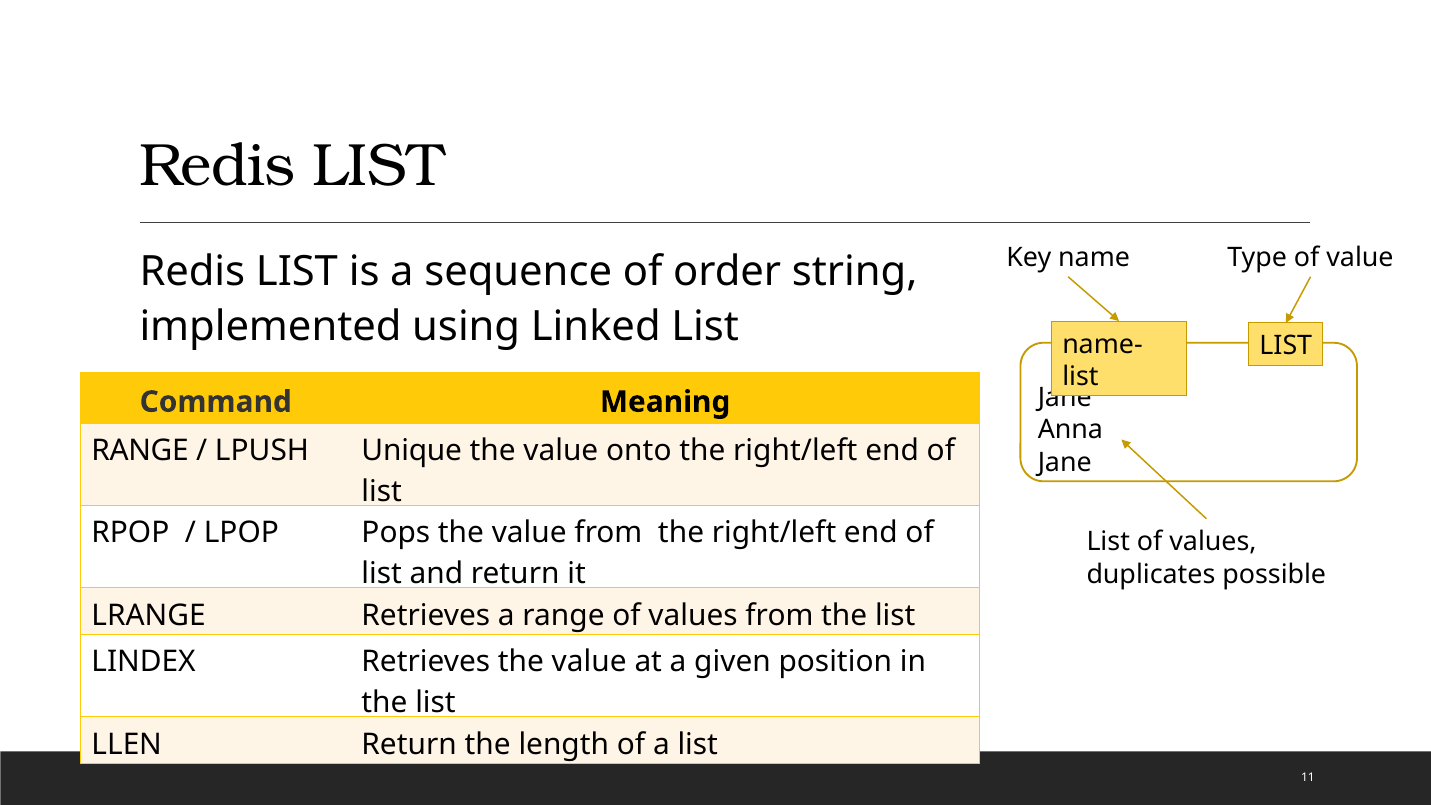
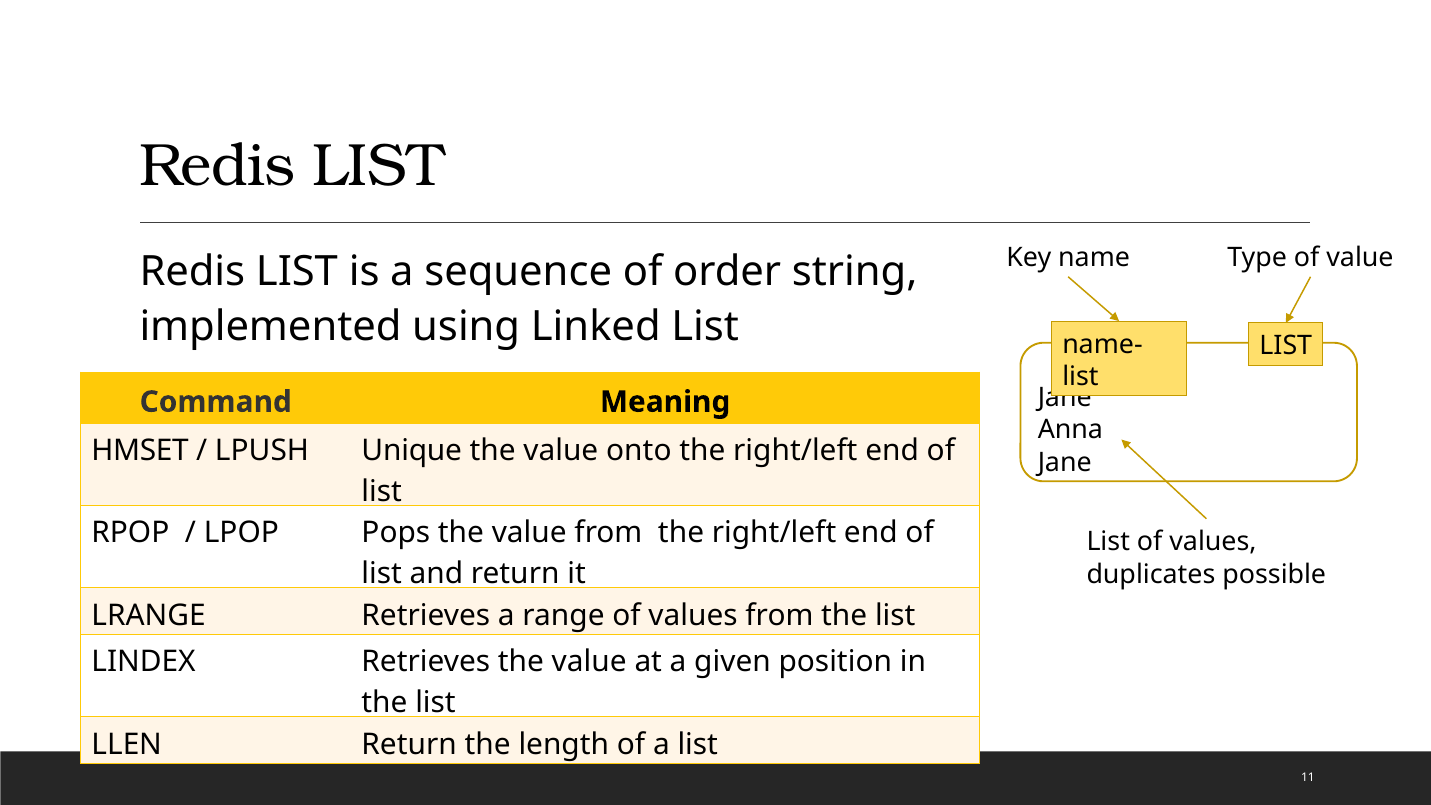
RANGE at (140, 451): RANGE -> HMSET
